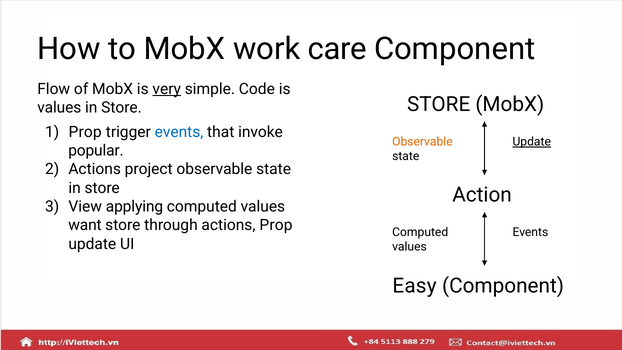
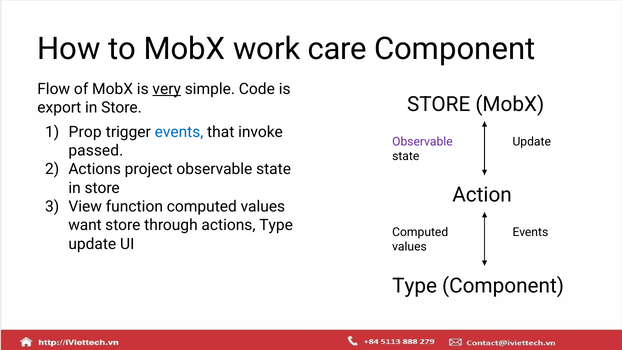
values at (59, 108): values -> export
Observable at (422, 142) colour: orange -> purple
Update at (532, 142) underline: present -> none
popular: popular -> passed
applying: applying -> function
actions Prop: Prop -> Type
Easy at (414, 286): Easy -> Type
